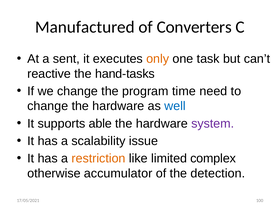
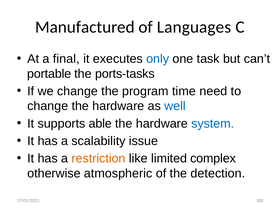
Converters: Converters -> Languages
sent: sent -> final
only colour: orange -> blue
reactive: reactive -> portable
hand-tasks: hand-tasks -> ports-tasks
system colour: purple -> blue
accumulator: accumulator -> atmospheric
